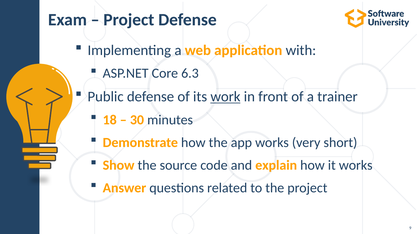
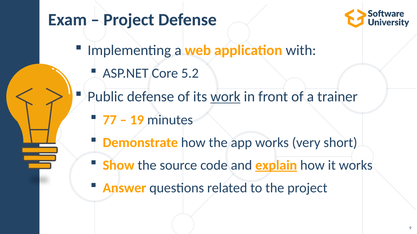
6.3: 6.3 -> 5.2
18: 18 -> 77
30: 30 -> 19
explain underline: none -> present
